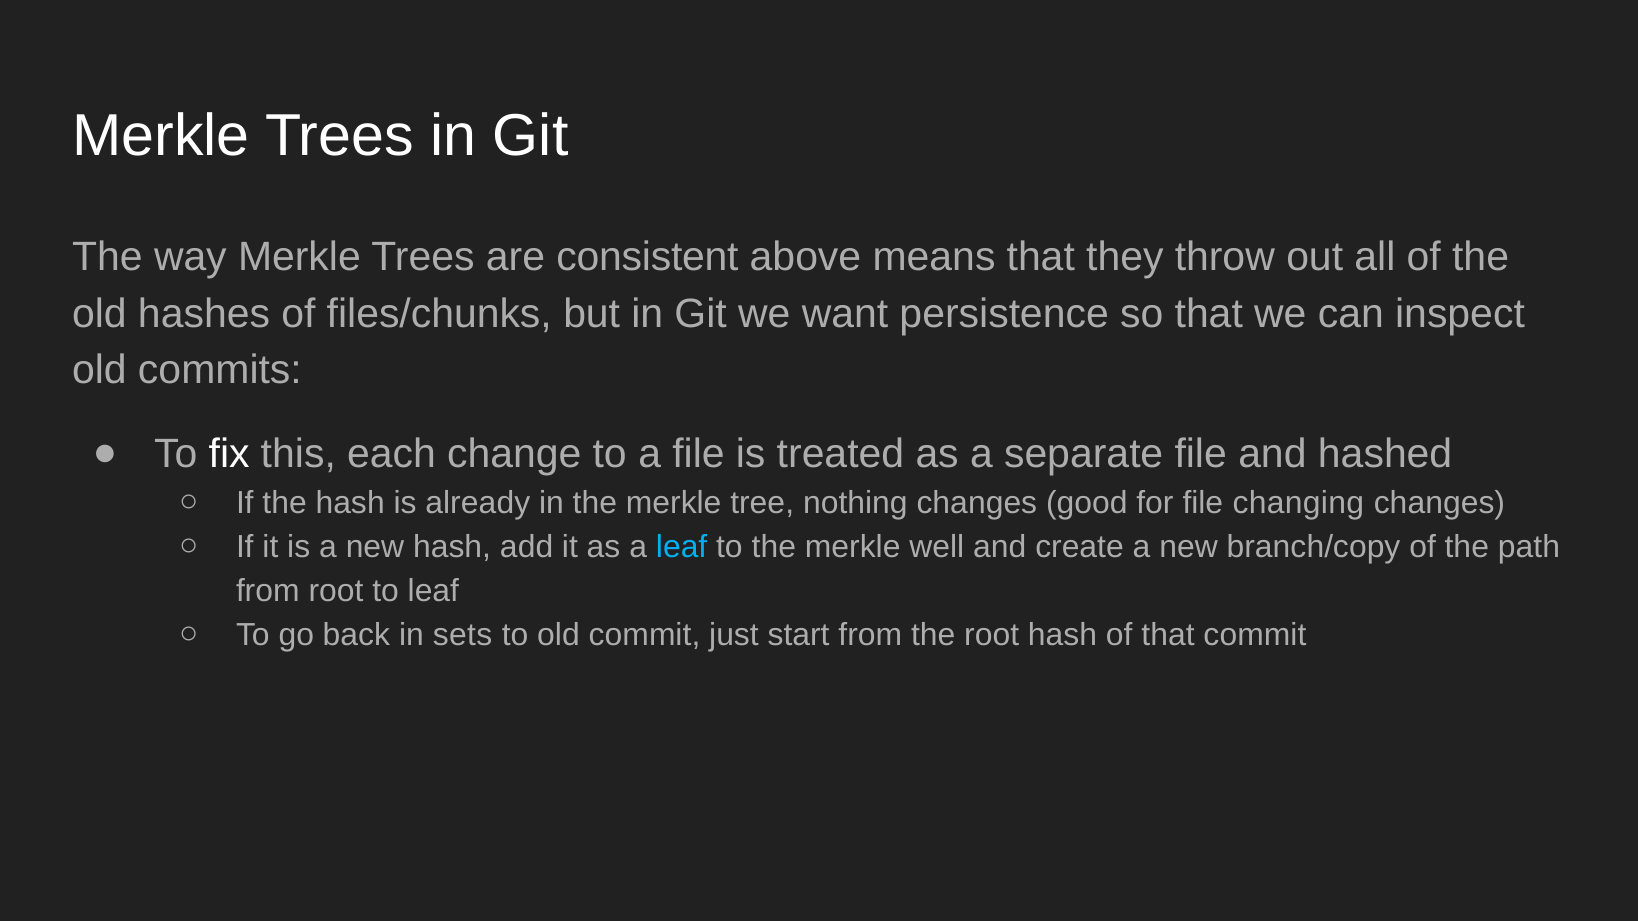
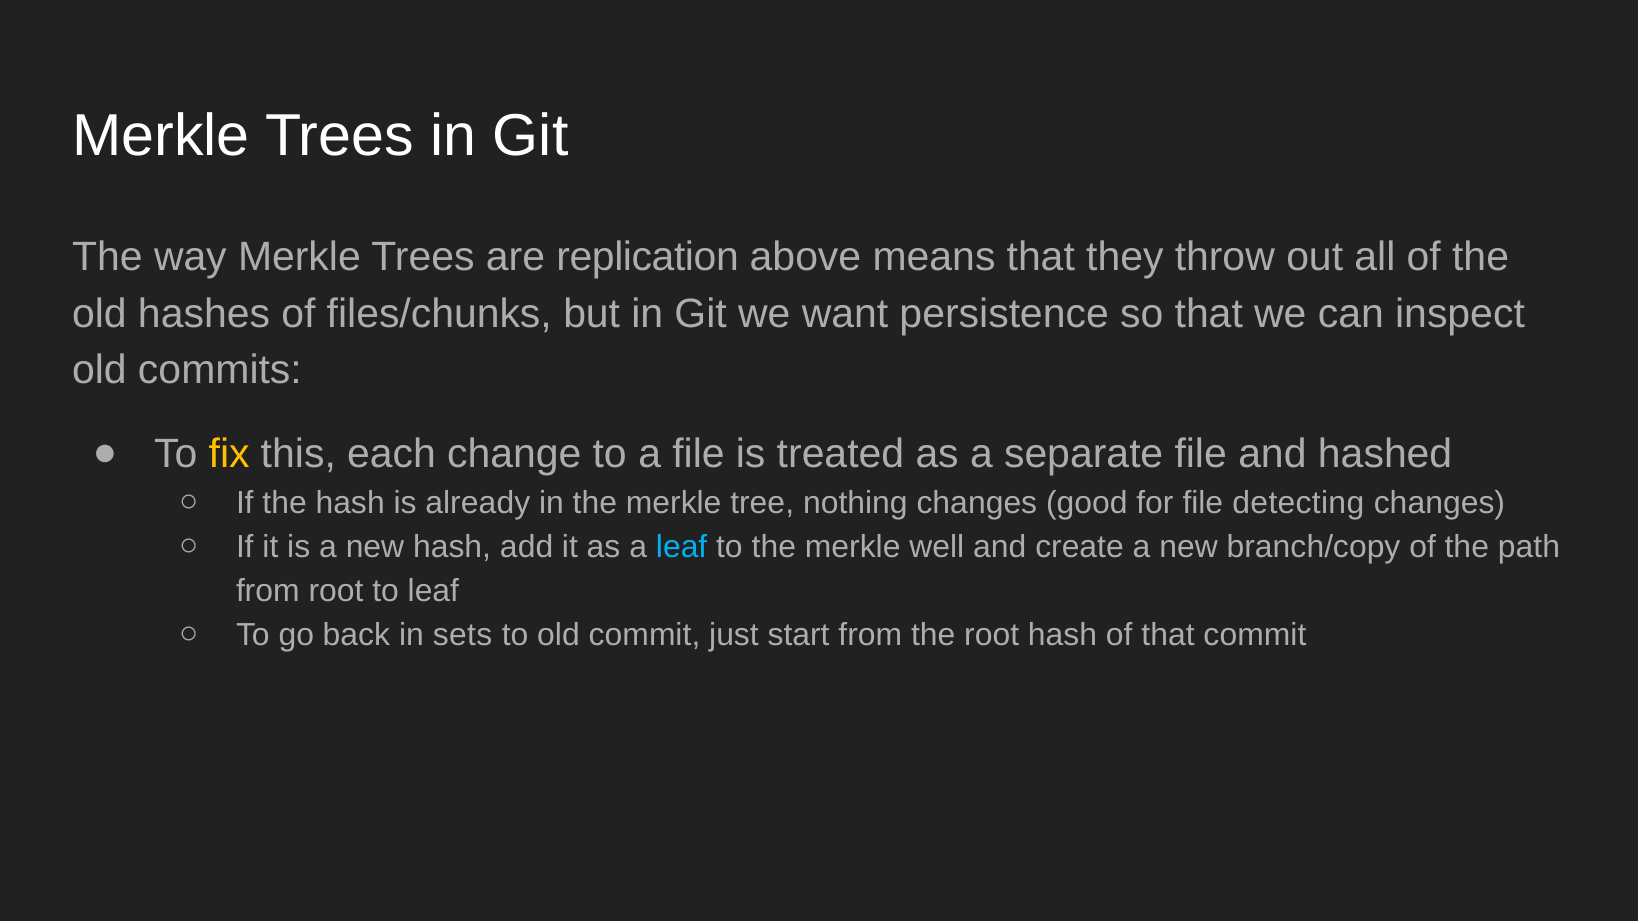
consistent: consistent -> replication
fix colour: white -> yellow
changing: changing -> detecting
